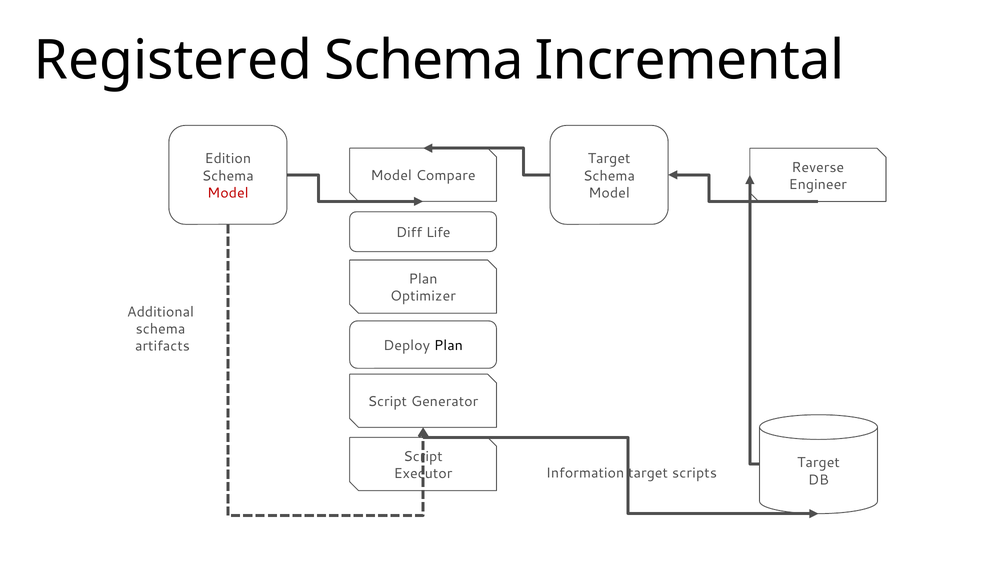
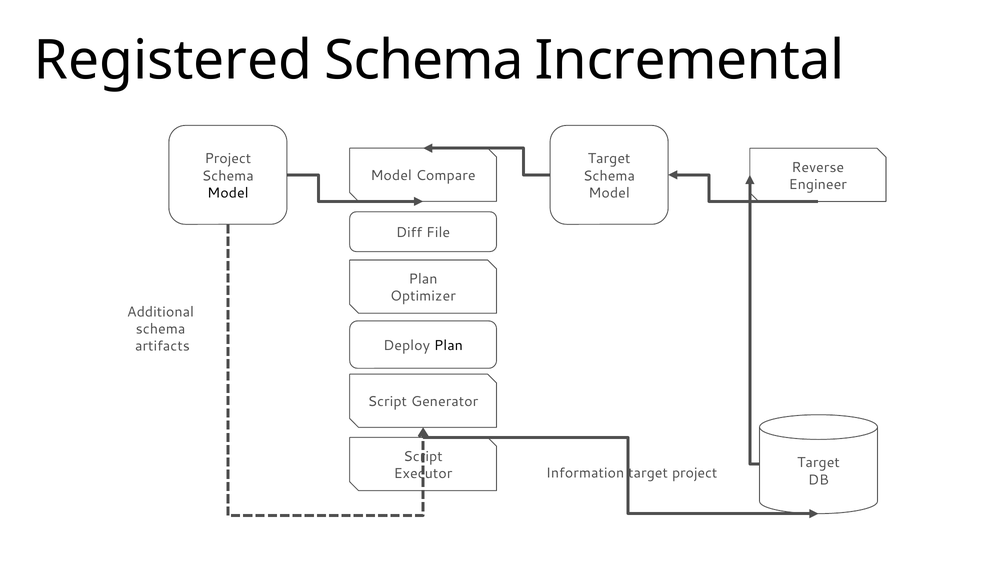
Edition at (228, 159): Edition -> Project
Model at (228, 193) colour: red -> black
Life: Life -> File
target scripts: scripts -> project
